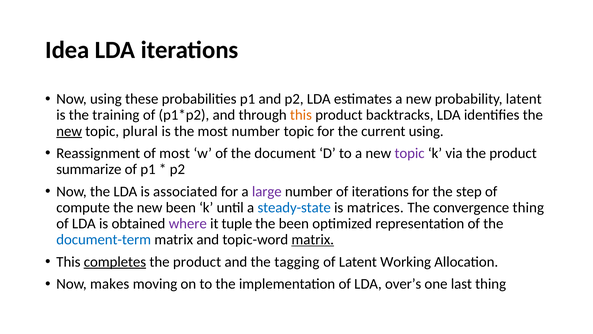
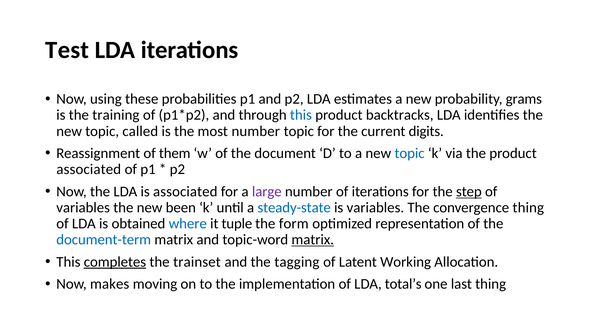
Idea: Idea -> Test
probability latent: latent -> grams
this at (301, 115) colour: orange -> blue
new at (69, 131) underline: present -> none
plural: plural -> called
current using: using -> digits
of most: most -> them
topic at (410, 153) colour: purple -> blue
summarize at (89, 169): summarize -> associated
step underline: none -> present
compute at (83, 207): compute -> variables
is matrices: matrices -> variables
where colour: purple -> blue
the been: been -> form
product at (197, 262): product -> trainset
over’s: over’s -> total’s
